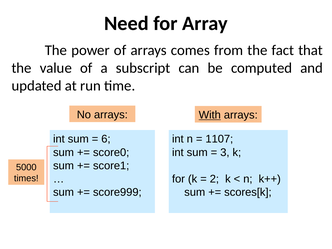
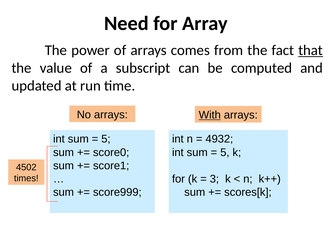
that underline: none -> present
6 at (106, 139): 6 -> 5
1107: 1107 -> 4932
3 at (225, 152): 3 -> 5
5000: 5000 -> 4502
2: 2 -> 3
